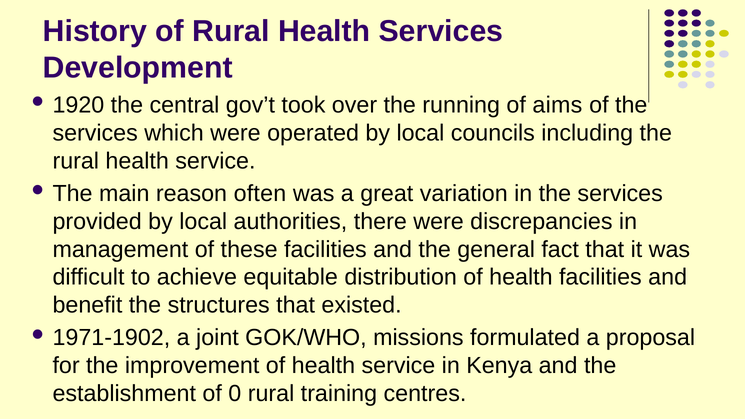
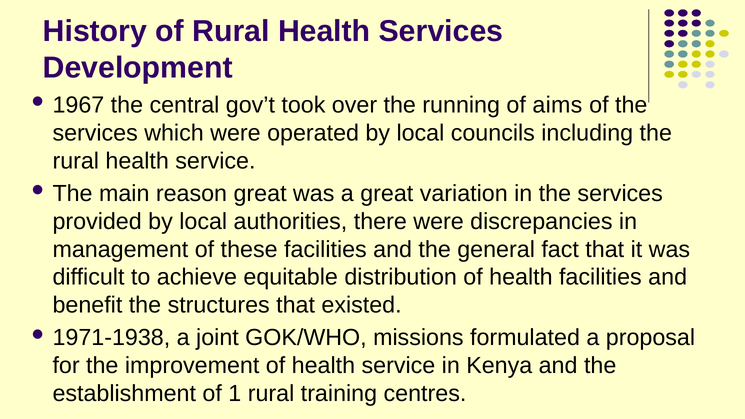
1920: 1920 -> 1967
reason often: often -> great
1971-1902: 1971-1902 -> 1971-1938
0: 0 -> 1
